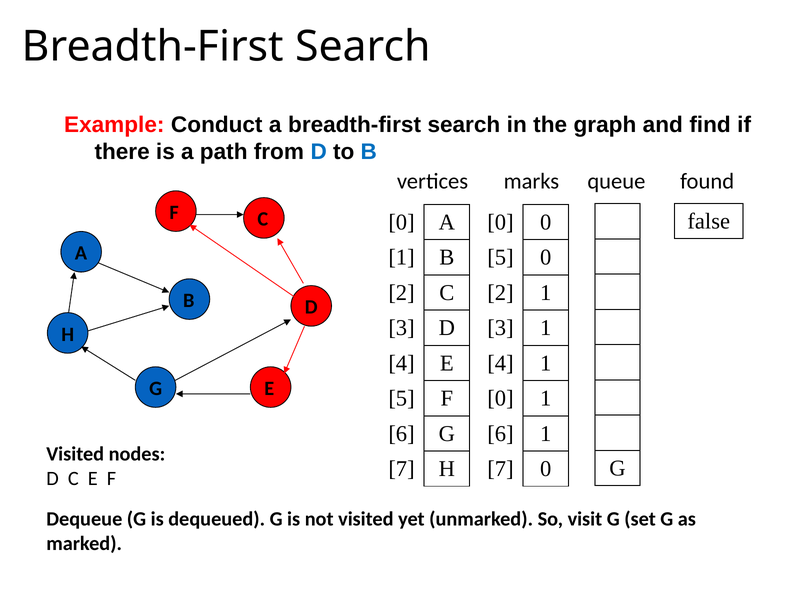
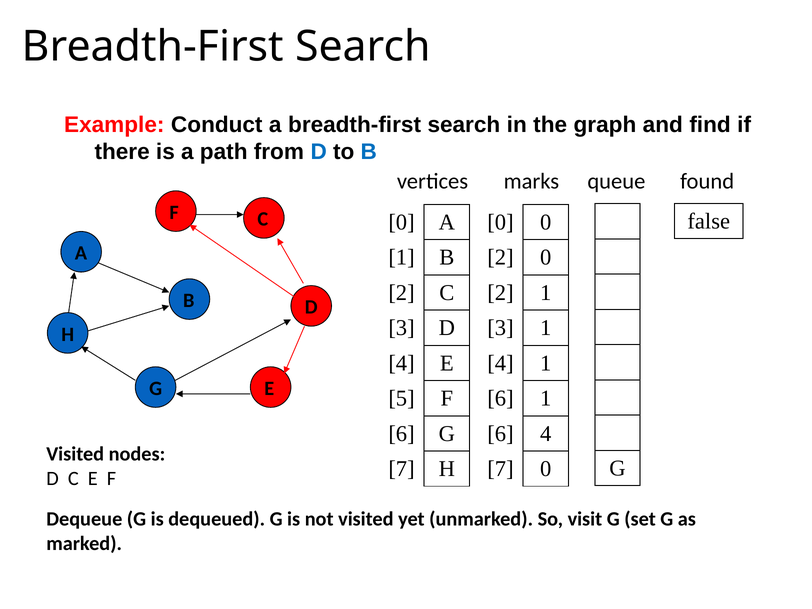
5 at (501, 257): 5 -> 2
0 at (501, 398): 0 -> 6
6 1: 1 -> 4
